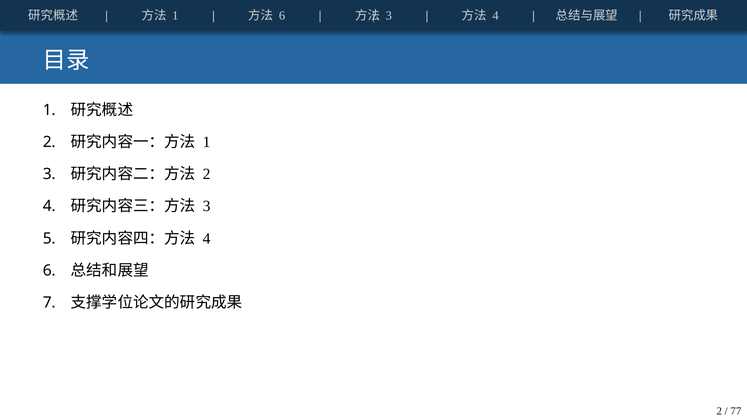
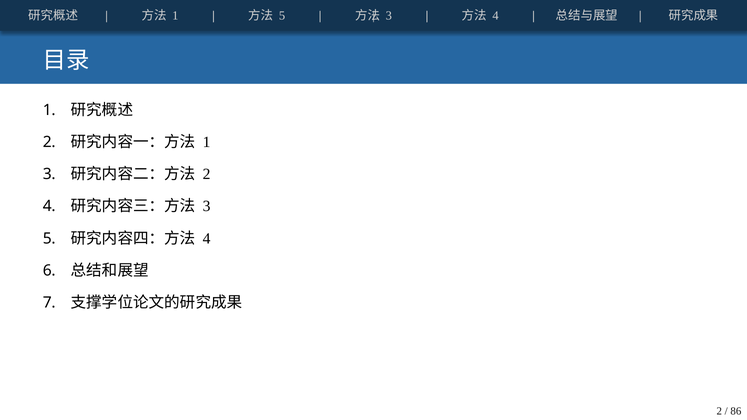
6 at (282, 16): 6 -> 5
77: 77 -> 86
